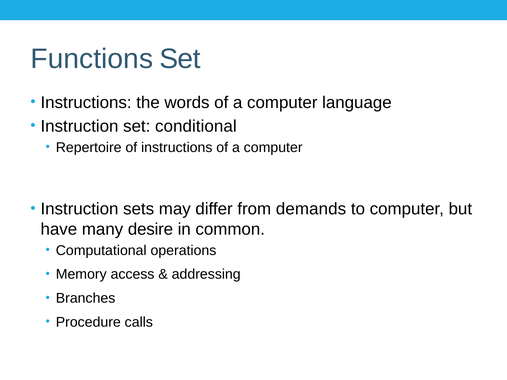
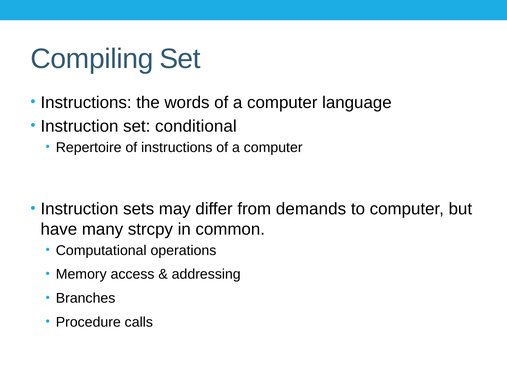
Functions: Functions -> Compiling
desire: desire -> strcpy
